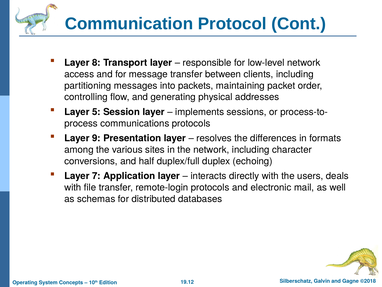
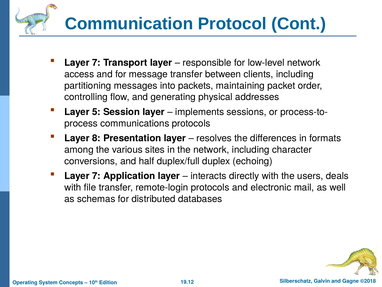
8 at (96, 63): 8 -> 7
9: 9 -> 8
